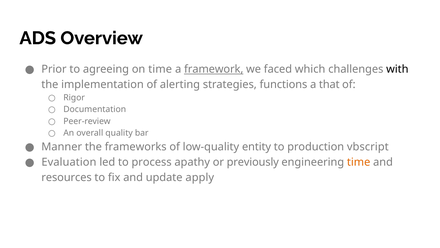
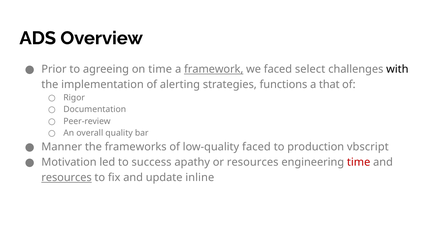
which: which -> select
low-quality entity: entity -> faced
Evaluation: Evaluation -> Motivation
process: process -> success
or previously: previously -> resources
time at (359, 162) colour: orange -> red
resources at (67, 177) underline: none -> present
apply: apply -> inline
